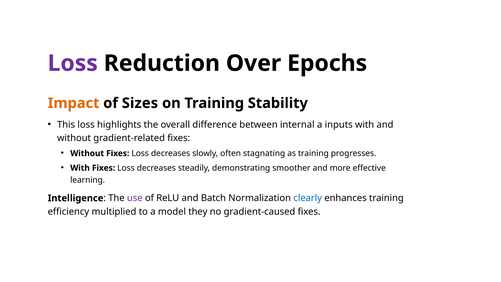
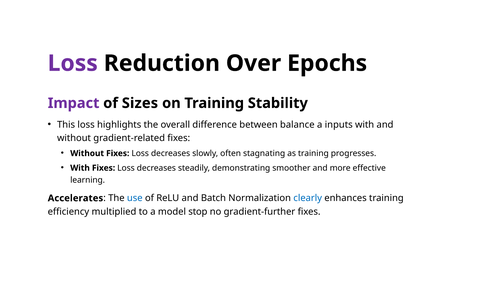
Impact colour: orange -> purple
internal: internal -> balance
Intelligence: Intelligence -> Accelerates
use colour: purple -> blue
they: they -> stop
gradient-caused: gradient-caused -> gradient-further
